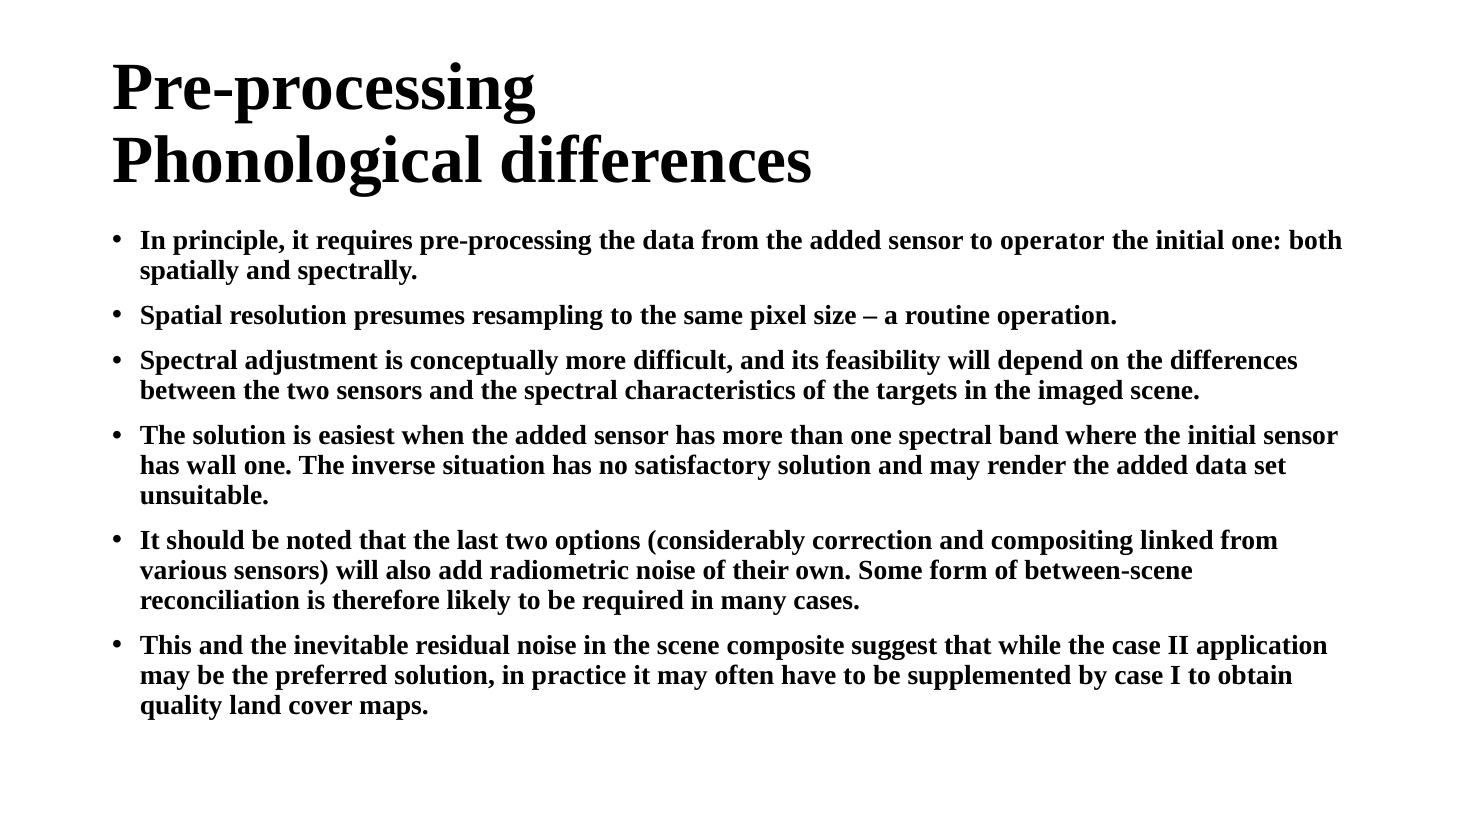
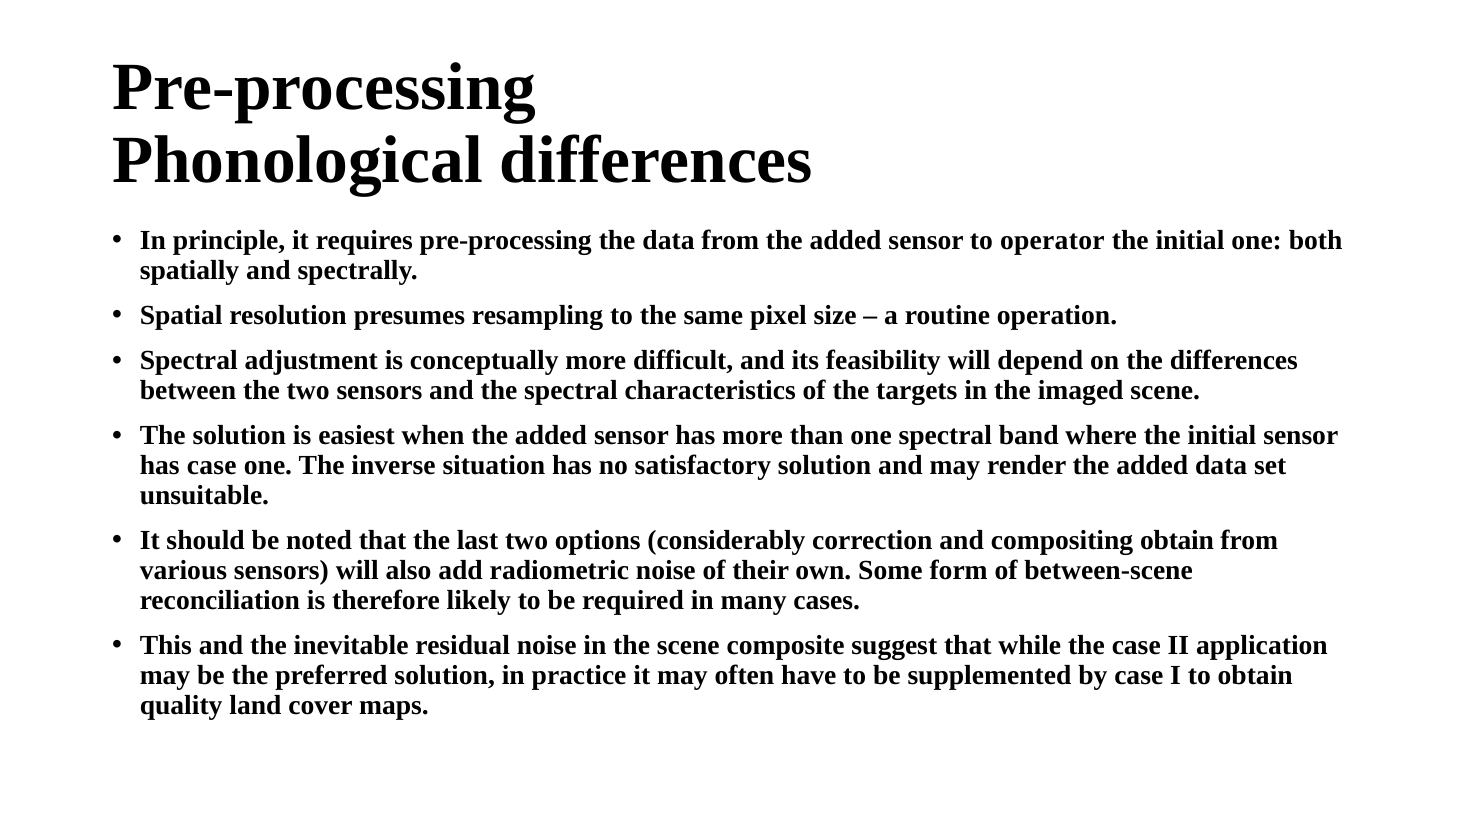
has wall: wall -> case
compositing linked: linked -> obtain
